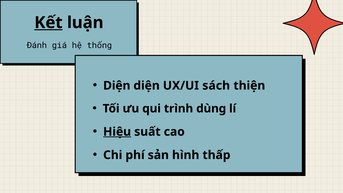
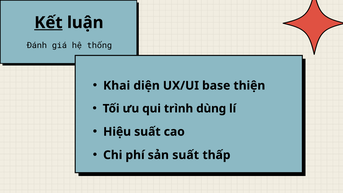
Diện at (117, 86): Diện -> Khai
sách: sách -> base
Hiệu underline: present -> none
sản hình: hình -> suất
